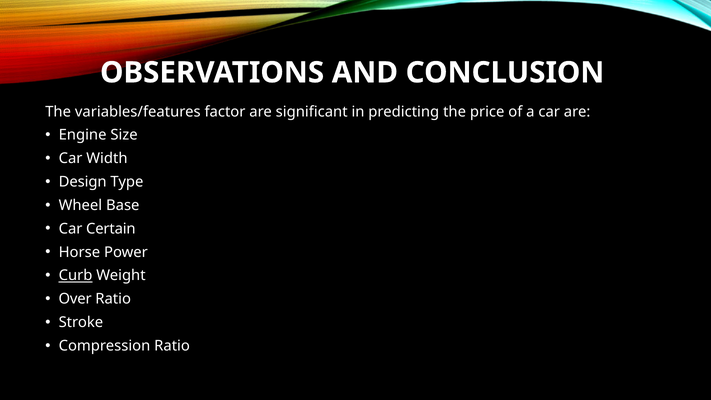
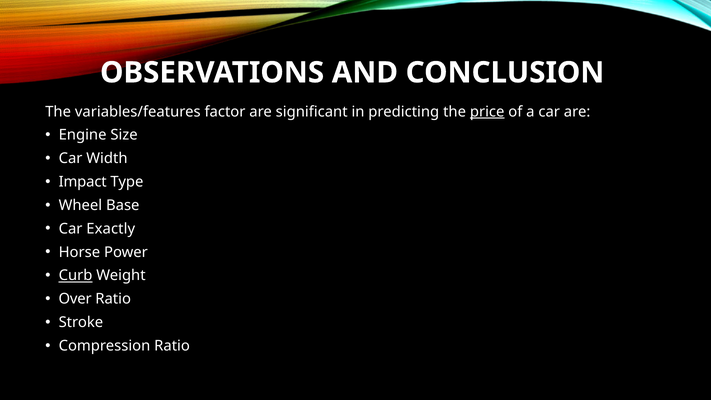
price underline: none -> present
Design: Design -> Impact
Certain: Certain -> Exactly
